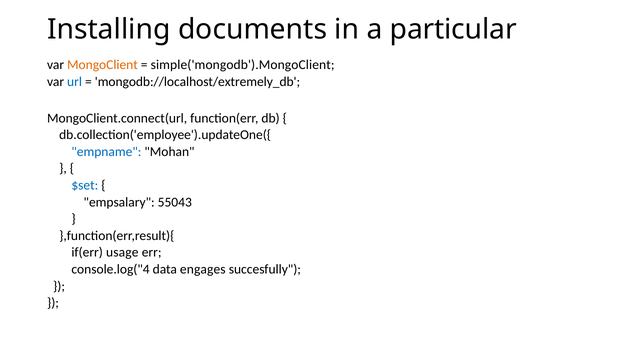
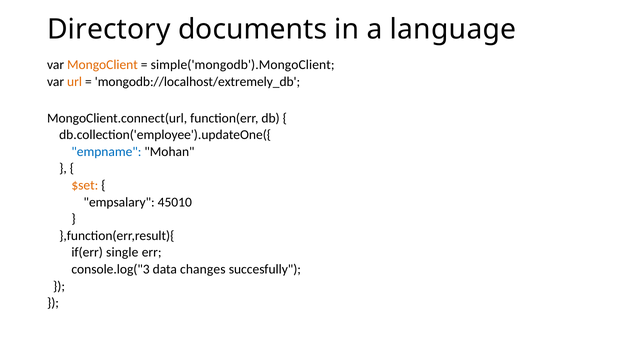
Installing: Installing -> Directory
particular: particular -> language
url colour: blue -> orange
$set colour: blue -> orange
55043: 55043 -> 45010
usage: usage -> single
console.log("4: console.log("4 -> console.log("3
engages: engages -> changes
